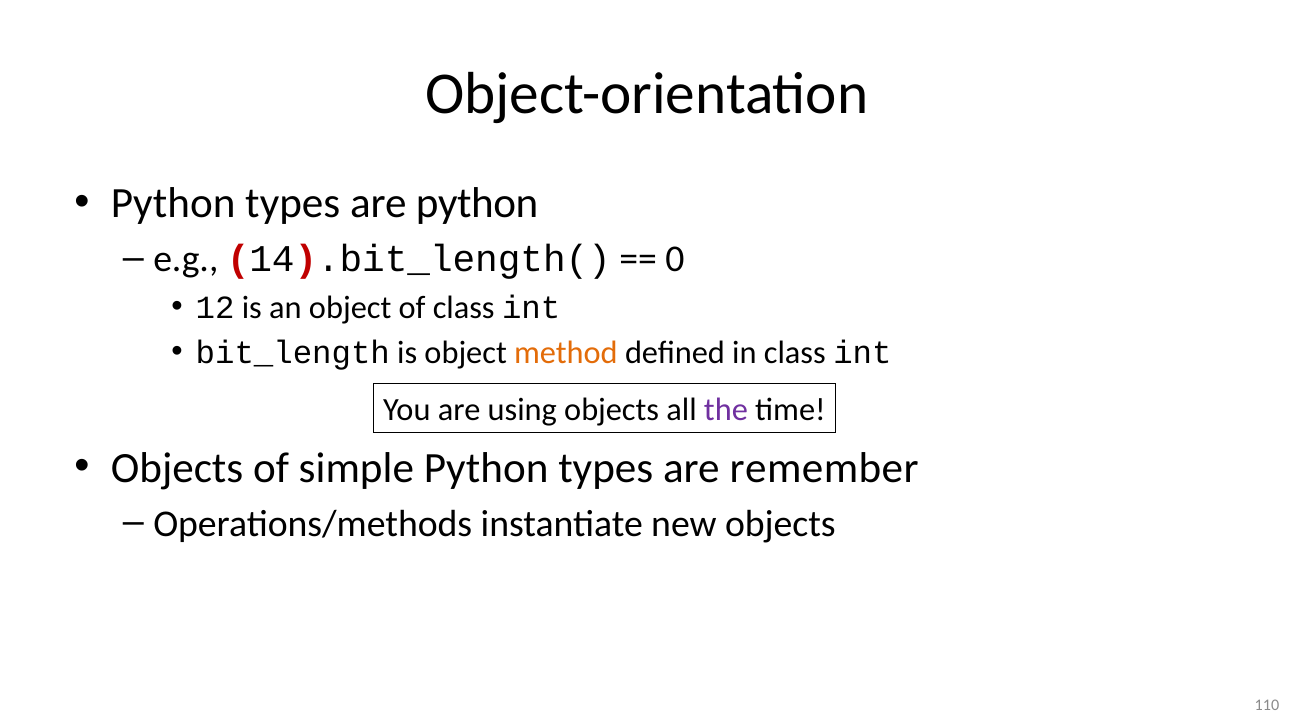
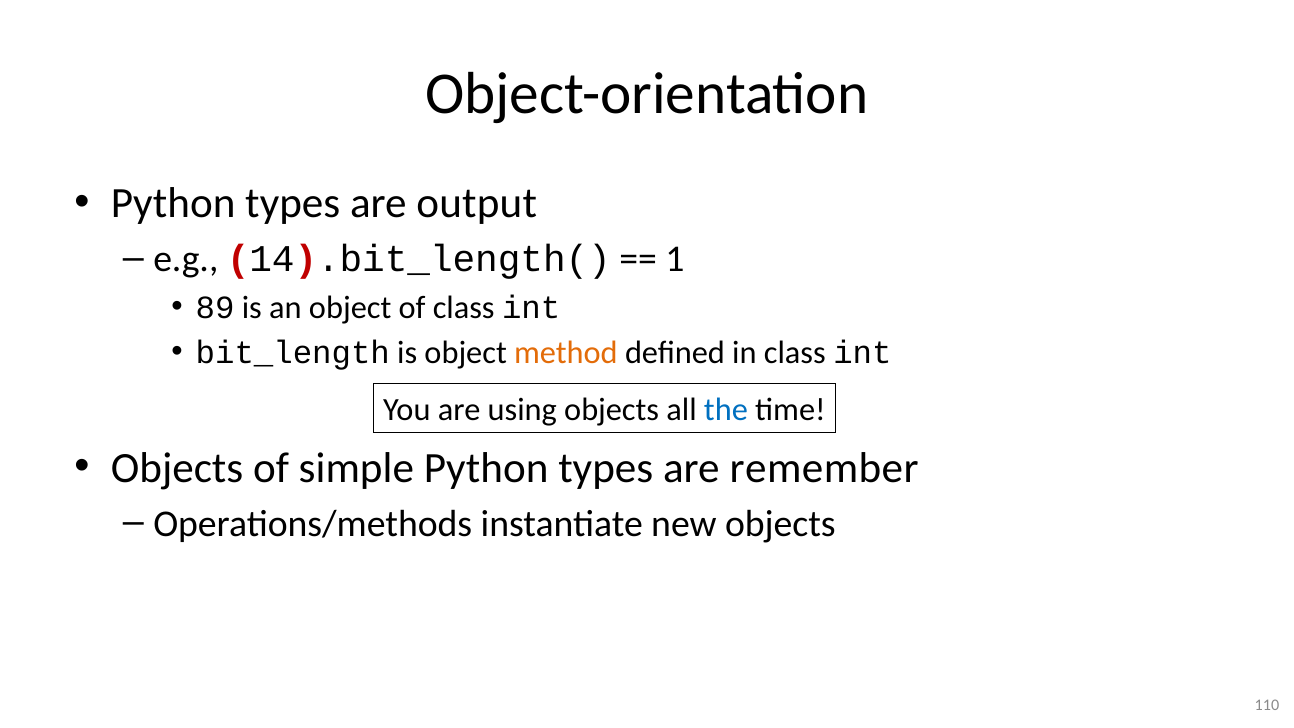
are python: python -> output
0: 0 -> 1
12: 12 -> 89
the colour: purple -> blue
